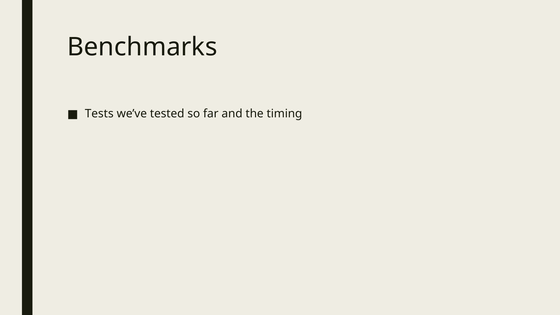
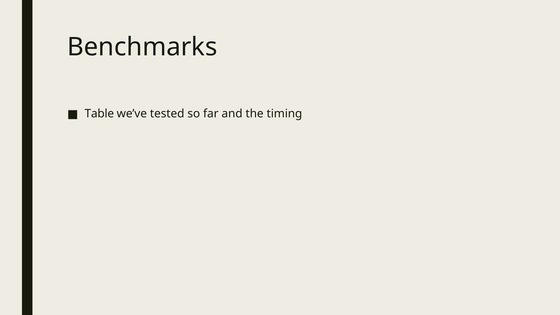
Tests: Tests -> Table
